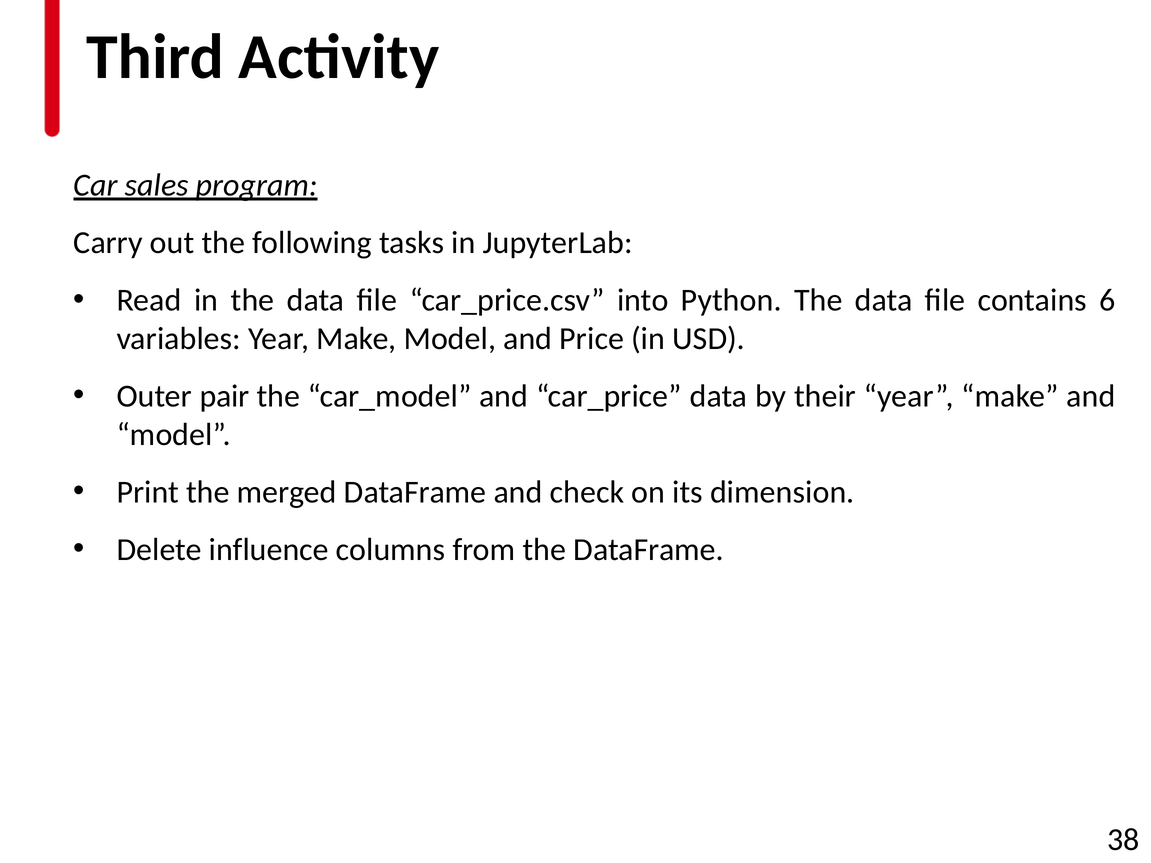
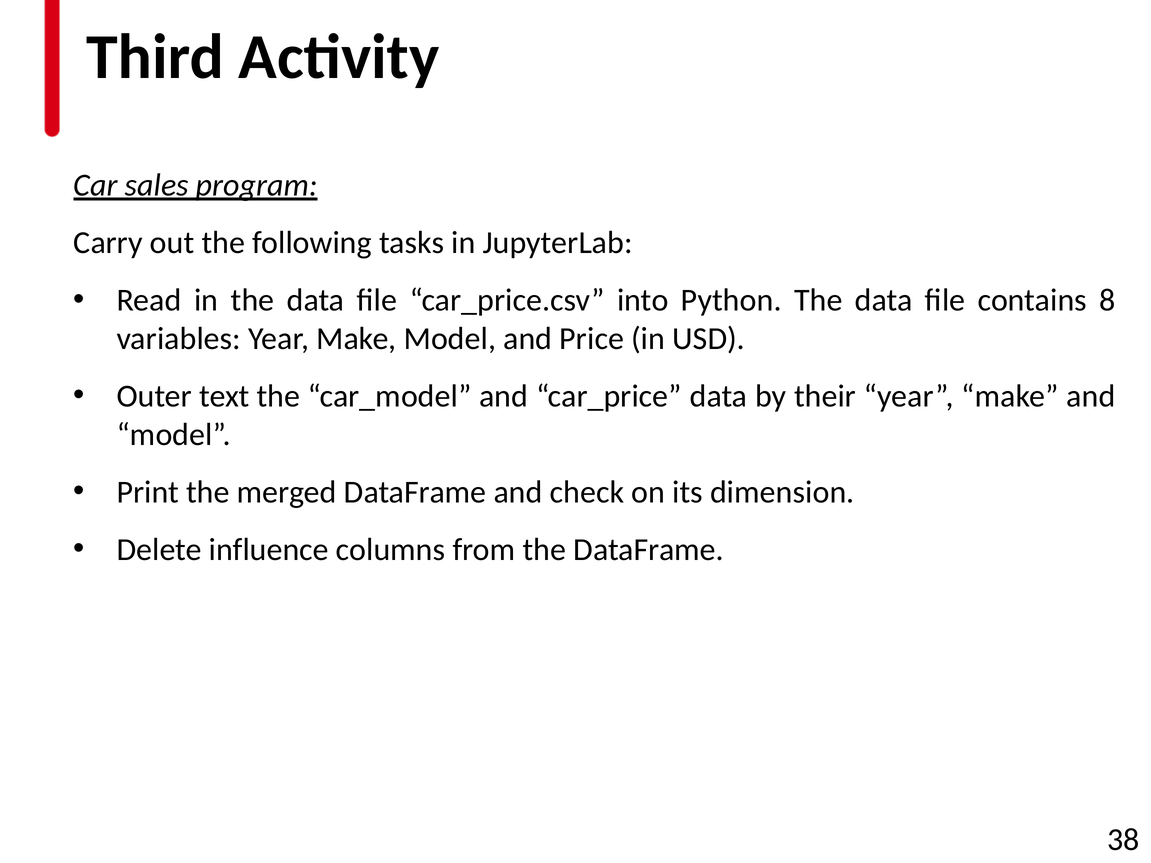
6: 6 -> 8
pair: pair -> text
